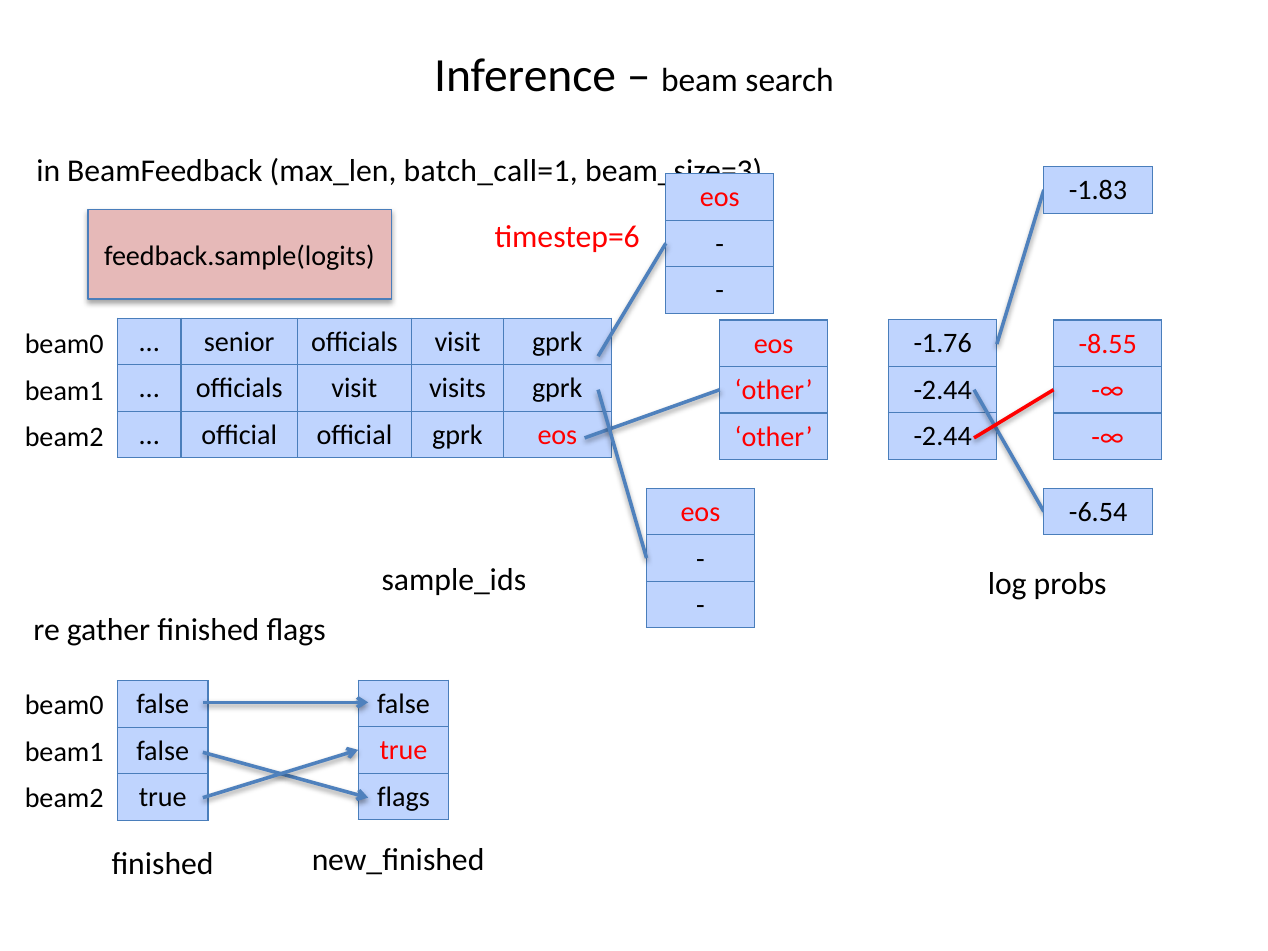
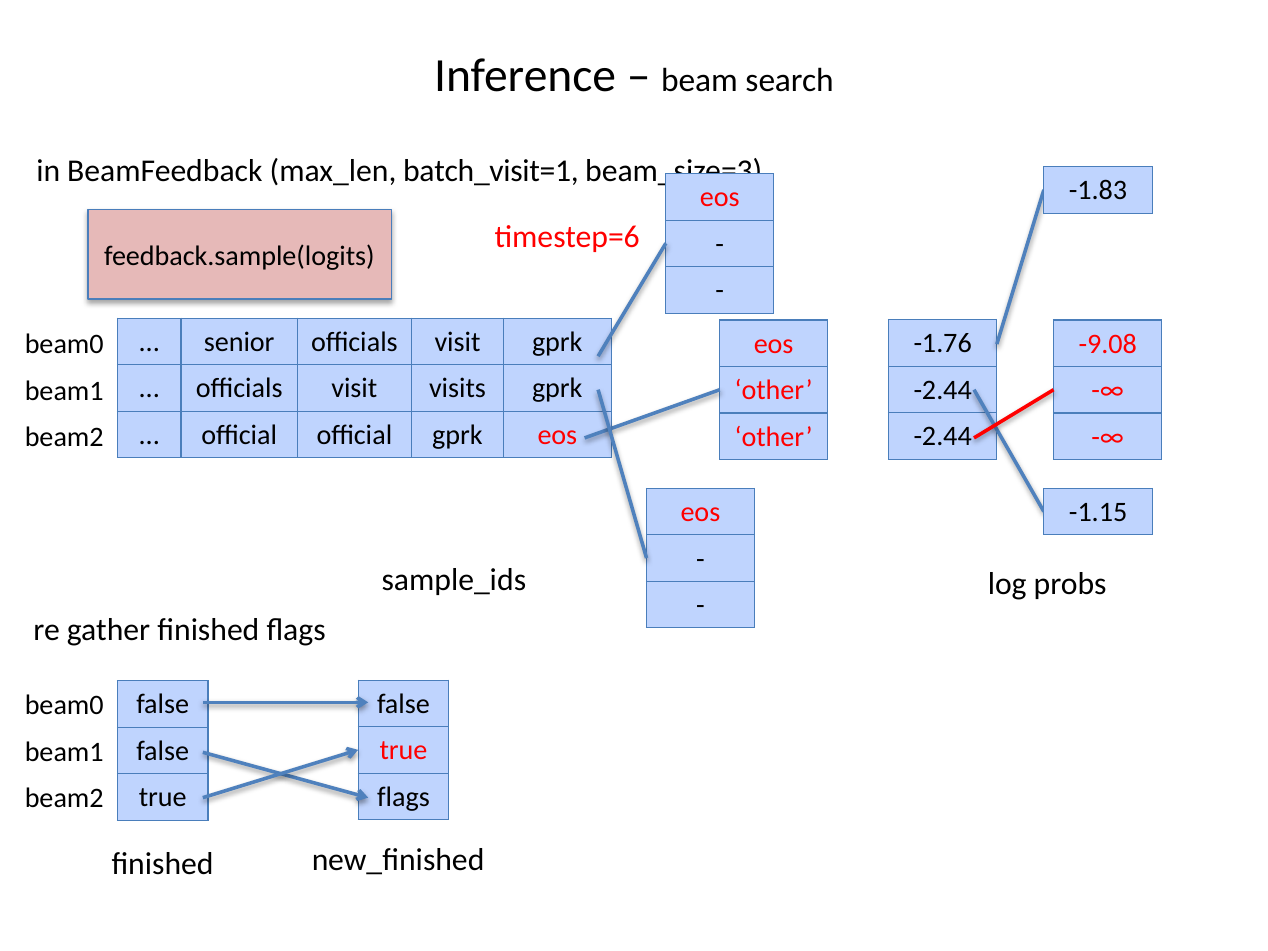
batch_call=1: batch_call=1 -> batch_visit=1
-8.55: -8.55 -> -9.08
-6.54: -6.54 -> -1.15
